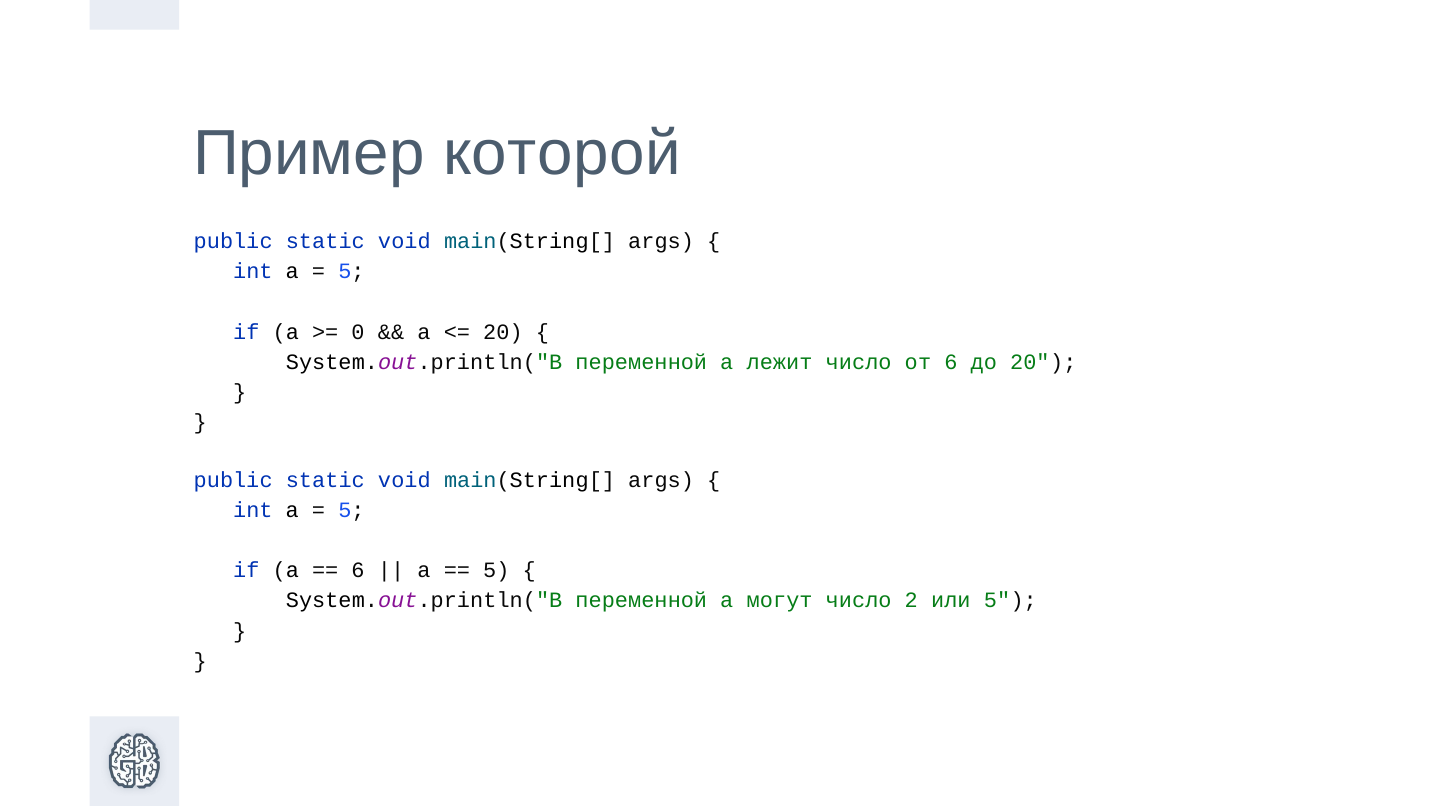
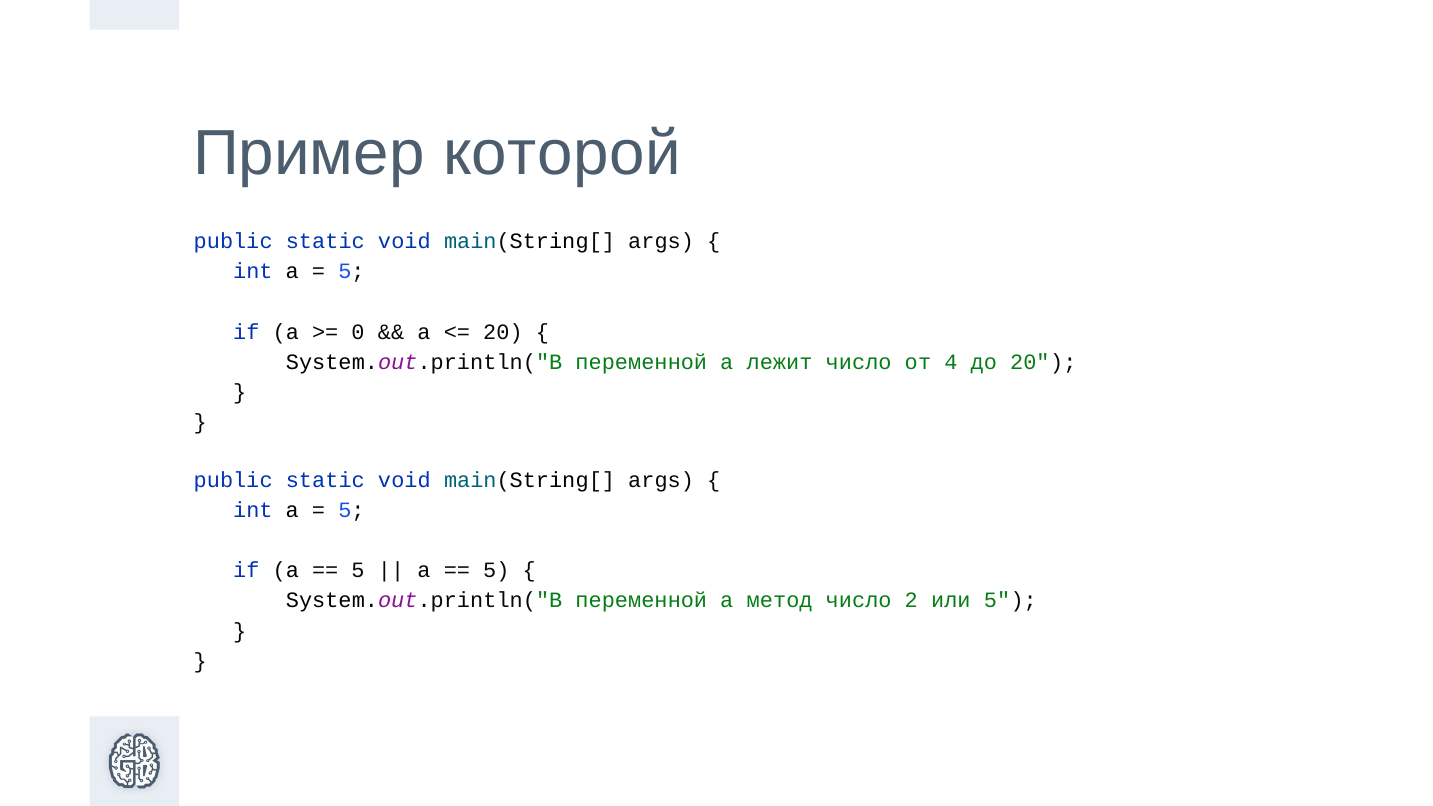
от 6: 6 -> 4
6 at (358, 571): 6 -> 5
могут: могут -> метод
